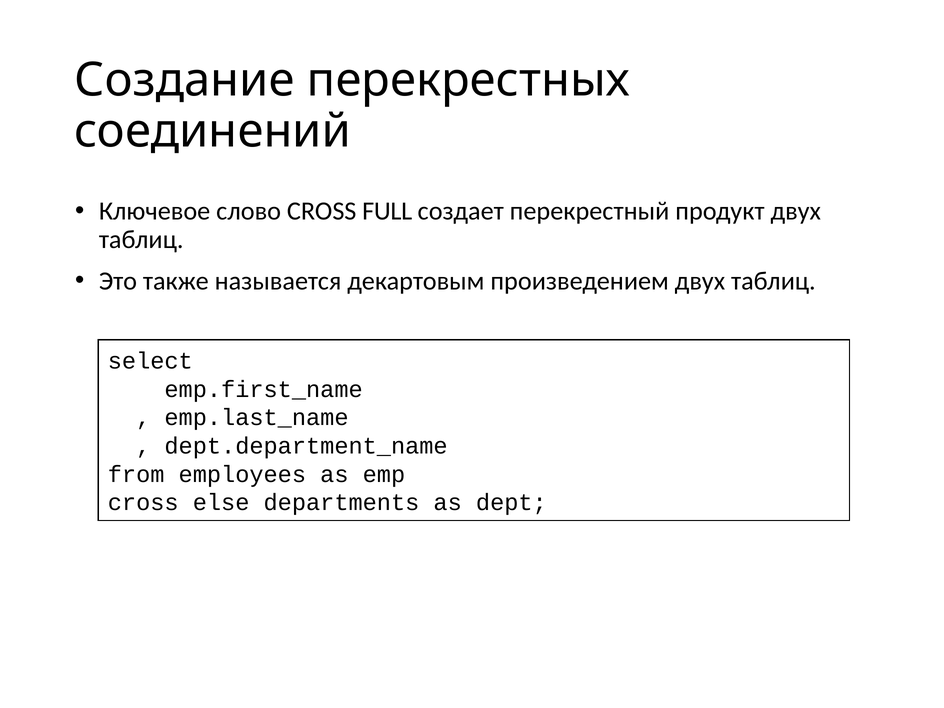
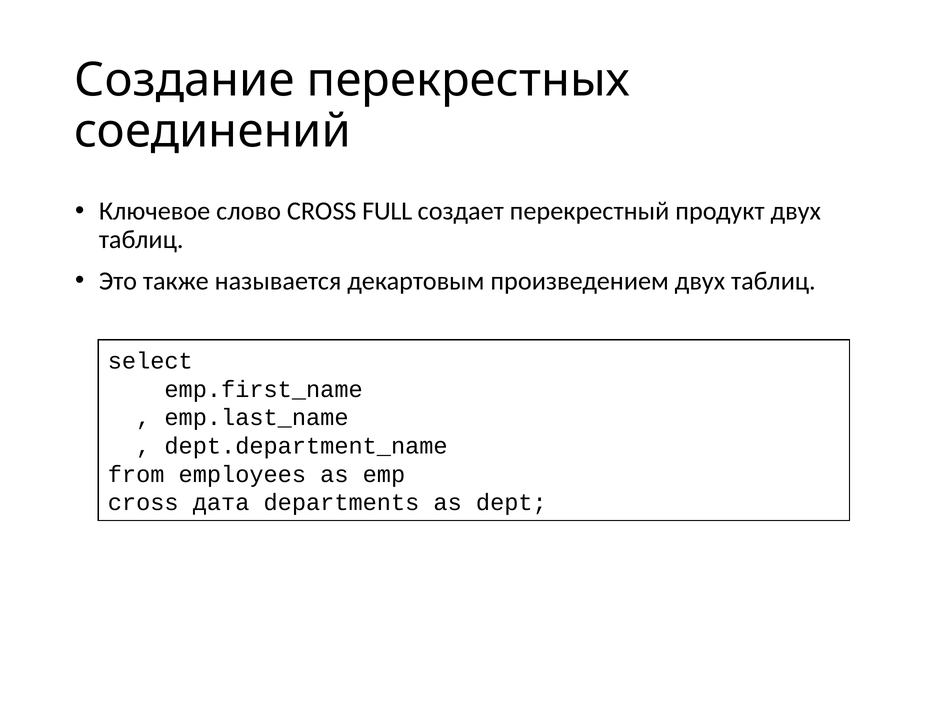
else: else -> дата
